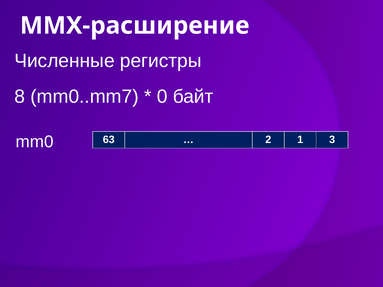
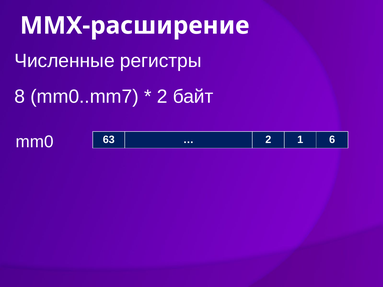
0 at (162, 97): 0 -> 2
3: 3 -> 6
